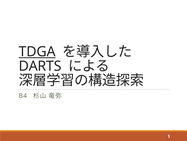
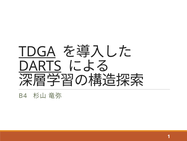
DARTS underline: none -> present
